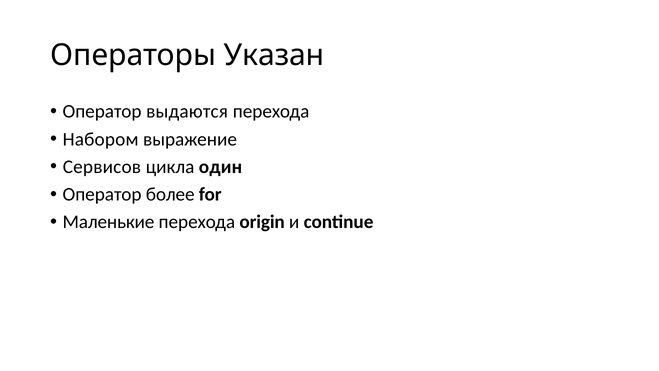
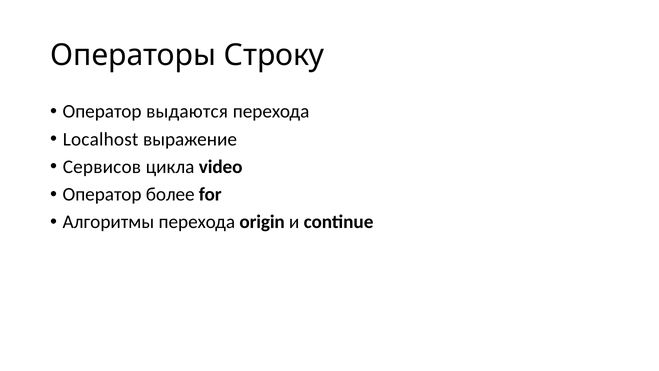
Указан: Указан -> Строку
Набором: Набором -> Localhost
один: один -> video
Маленькие: Маленькие -> Алгоритмы
